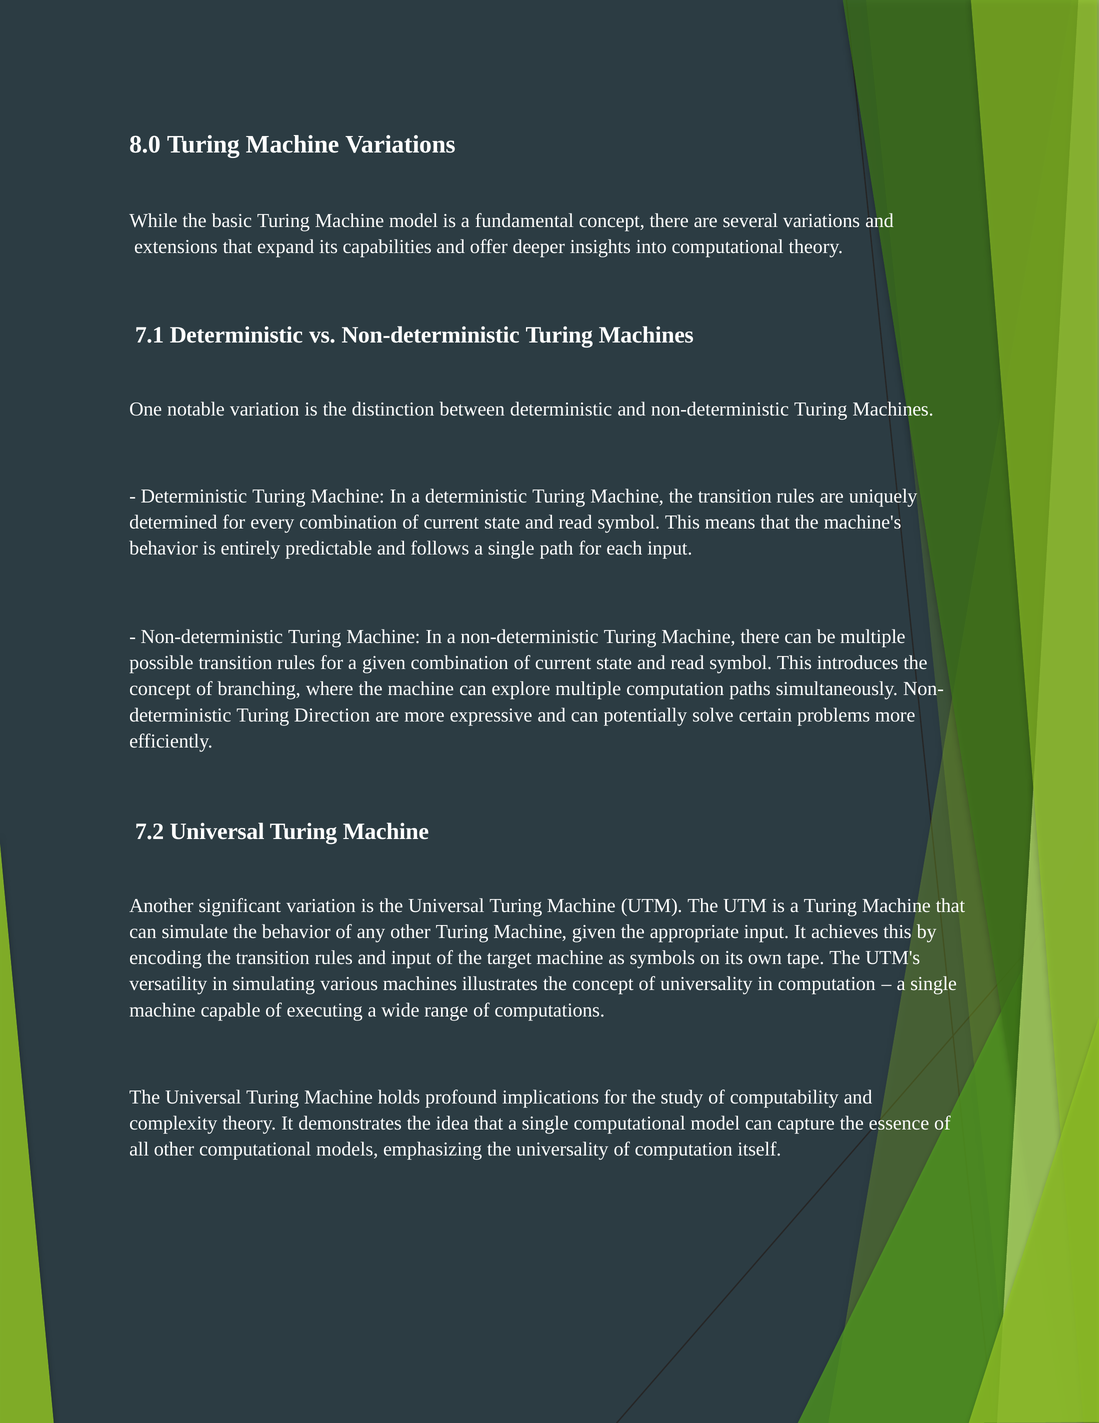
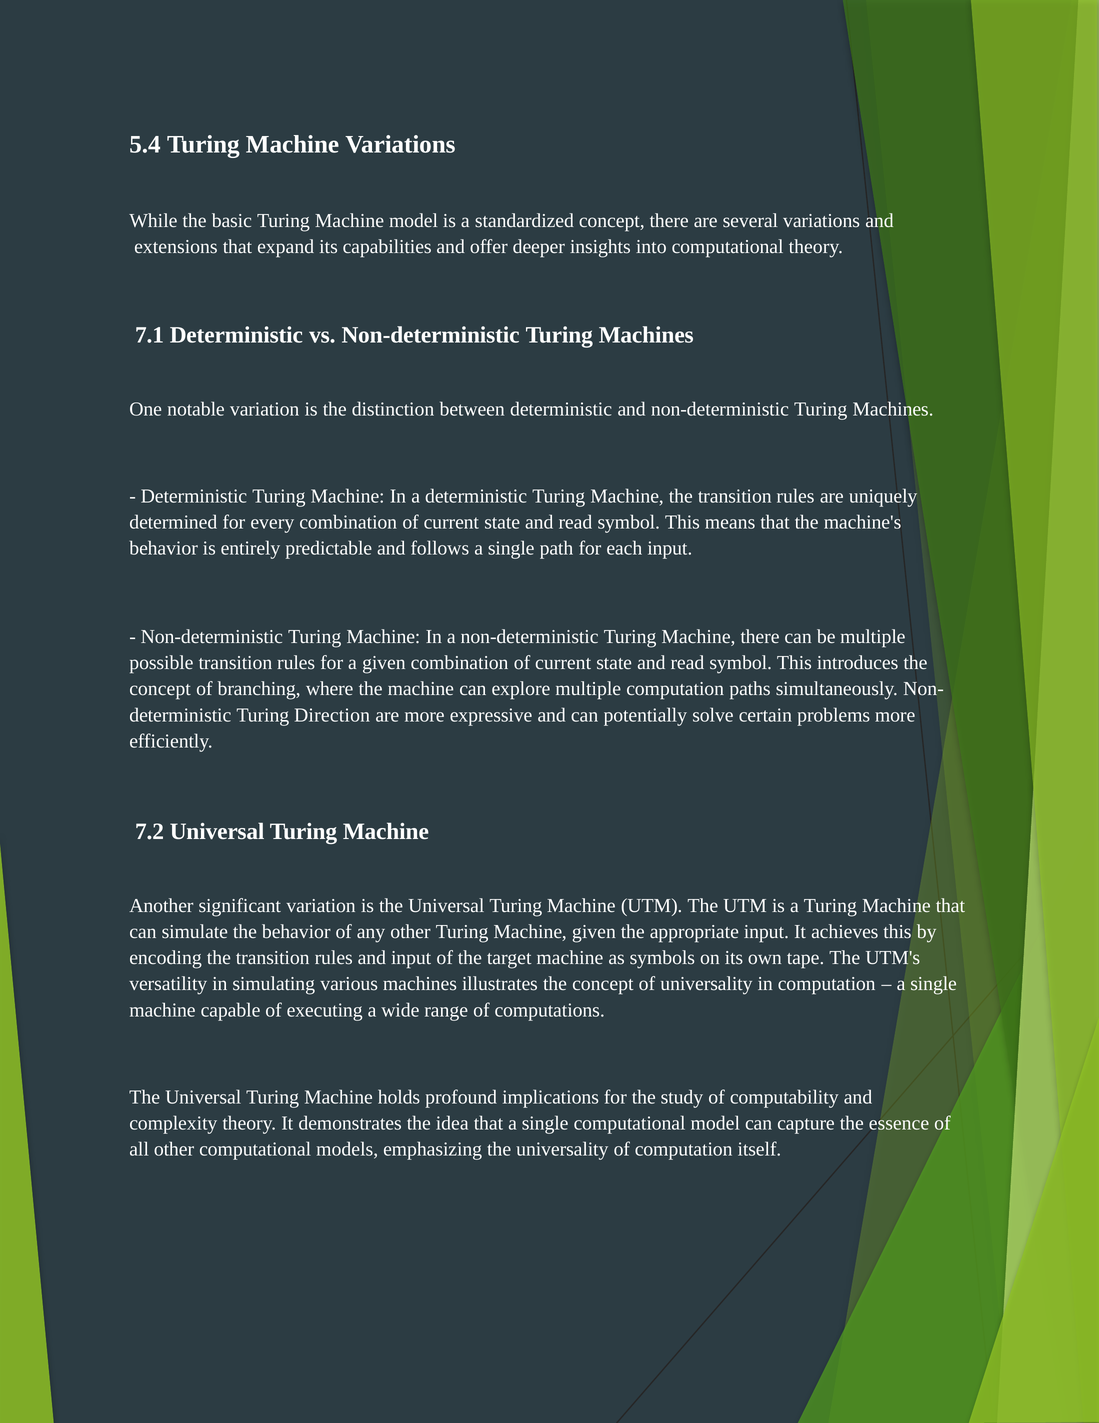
8.0: 8.0 -> 5.4
fundamental: fundamental -> standardized
